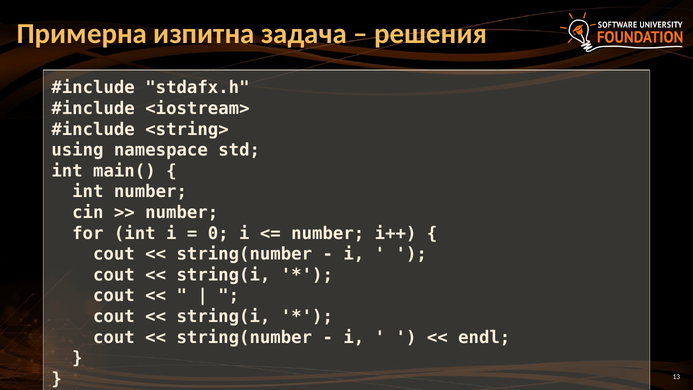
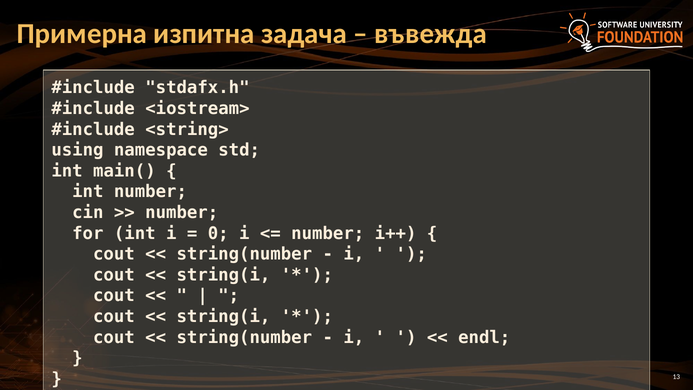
решения: решения -> въвежда
